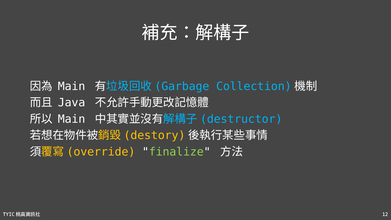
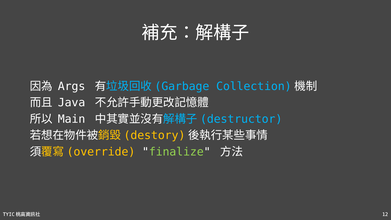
Main at (72, 86): Main -> Args
